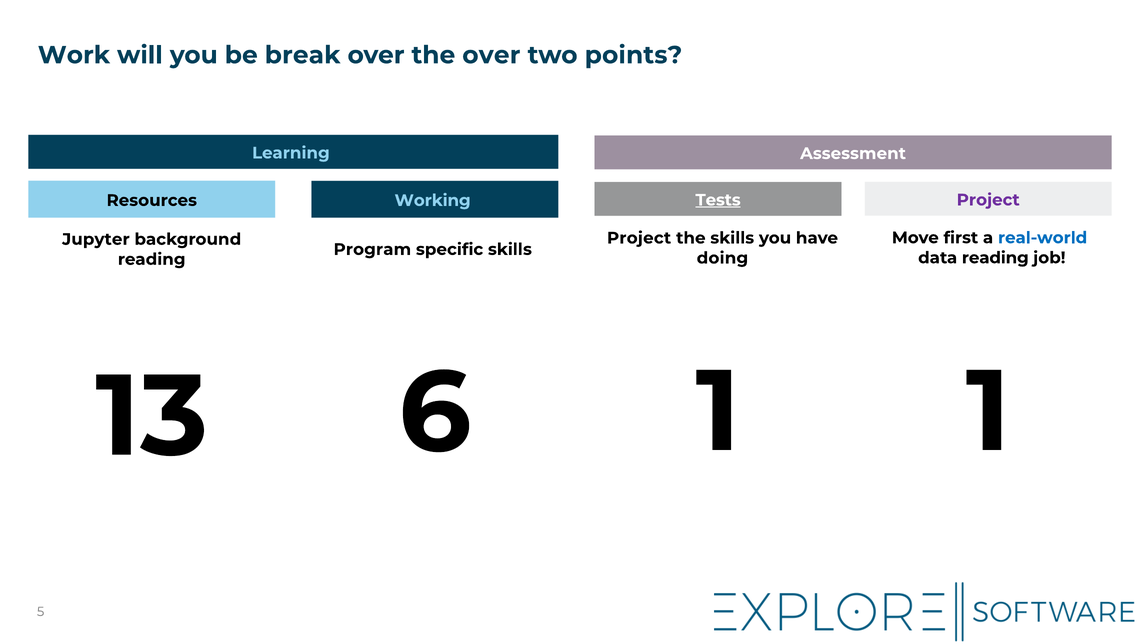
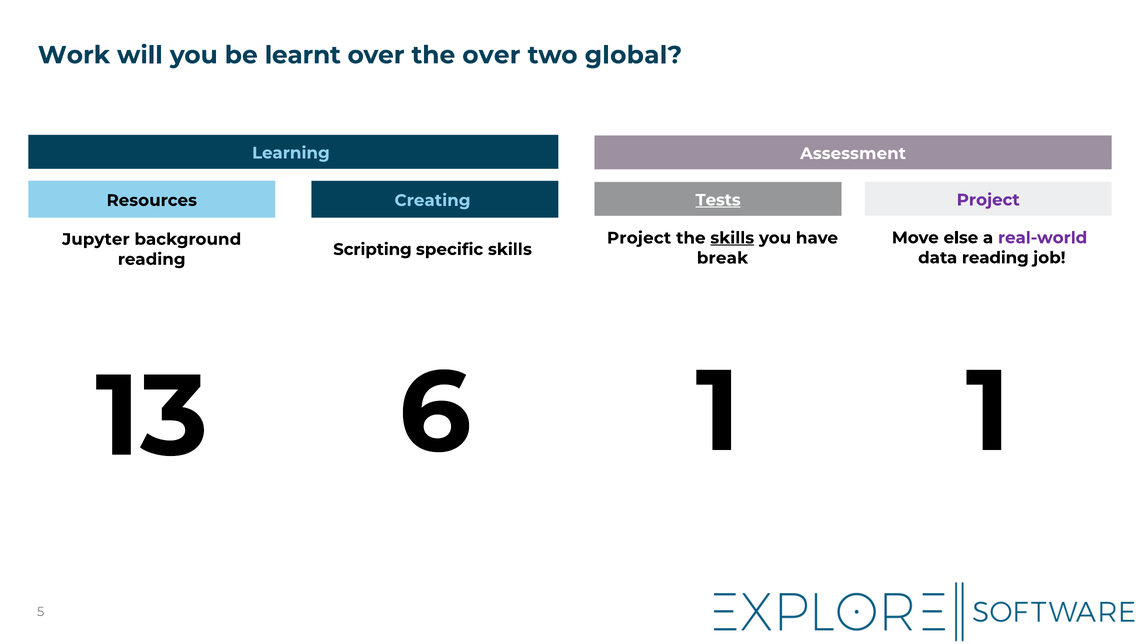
break: break -> learnt
points: points -> global
Working: Working -> Creating
first: first -> else
real-world colour: blue -> purple
skills at (732, 238) underline: none -> present
Program: Program -> Scripting
doing: doing -> break
